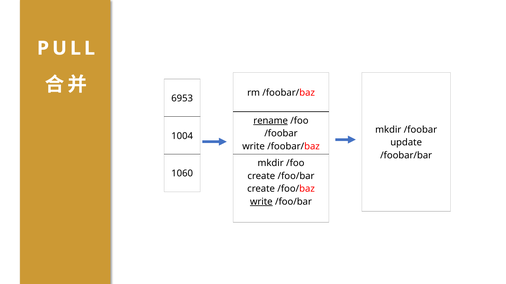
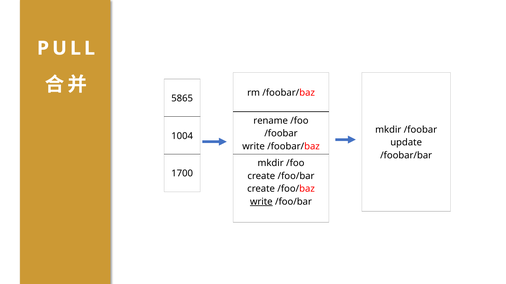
6953: 6953 -> 5865
rename underline: present -> none
1060: 1060 -> 1700
